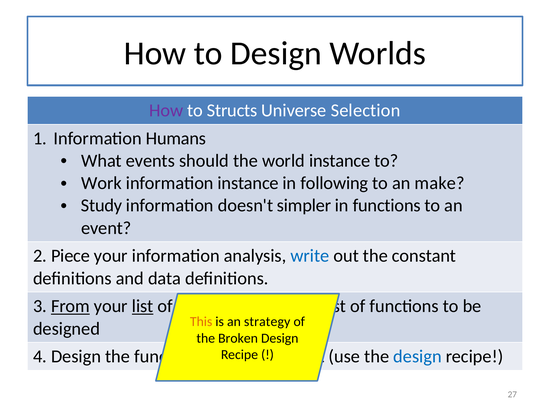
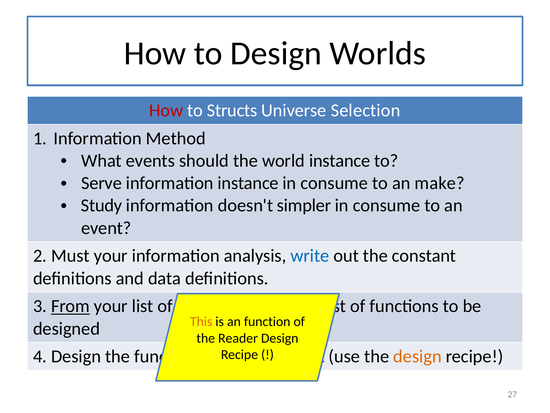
How at (166, 110) colour: purple -> red
Humans: Humans -> Method
Work: Work -> Serve
following at (334, 183): following -> consume
functions at (387, 205): functions -> consume
Piece: Piece -> Must
list underline: present -> none
strategy: strategy -> function
Broken: Broken -> Reader
design at (417, 356) colour: blue -> orange
